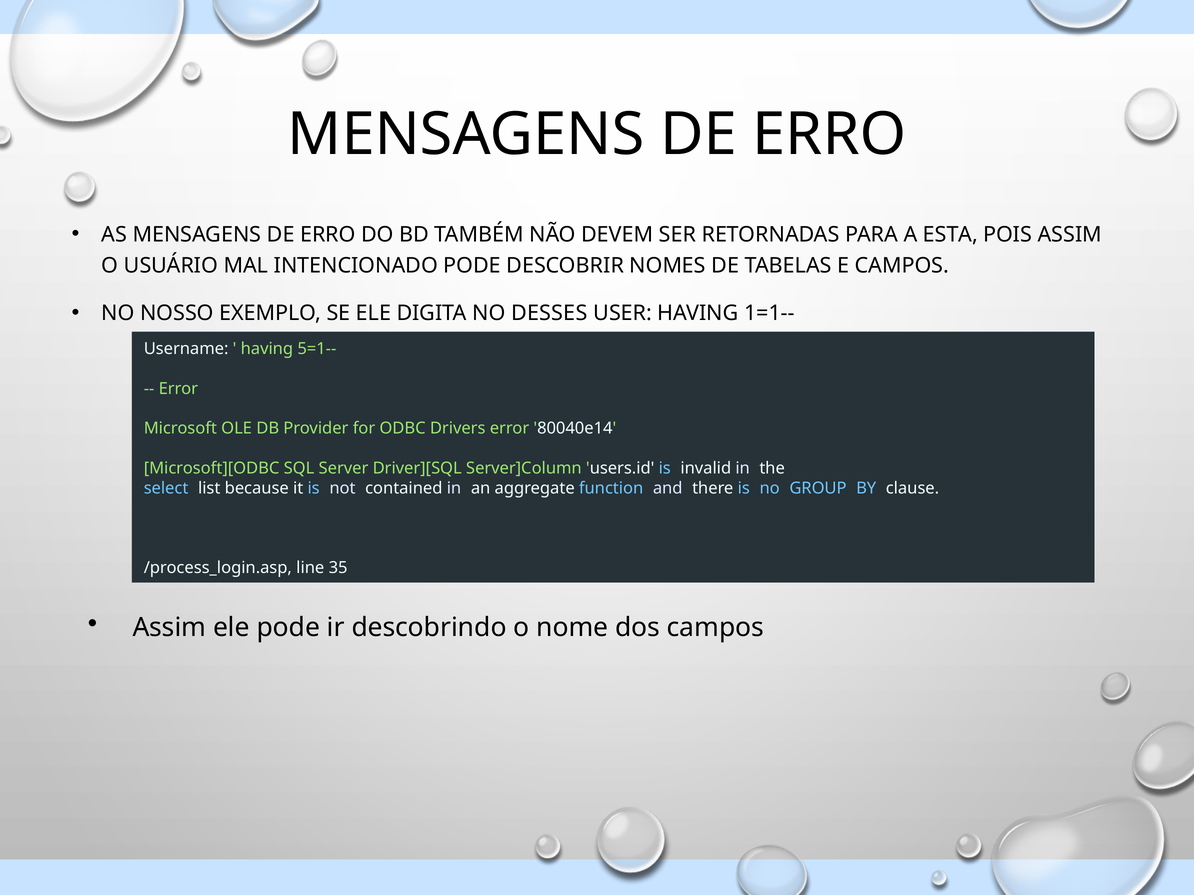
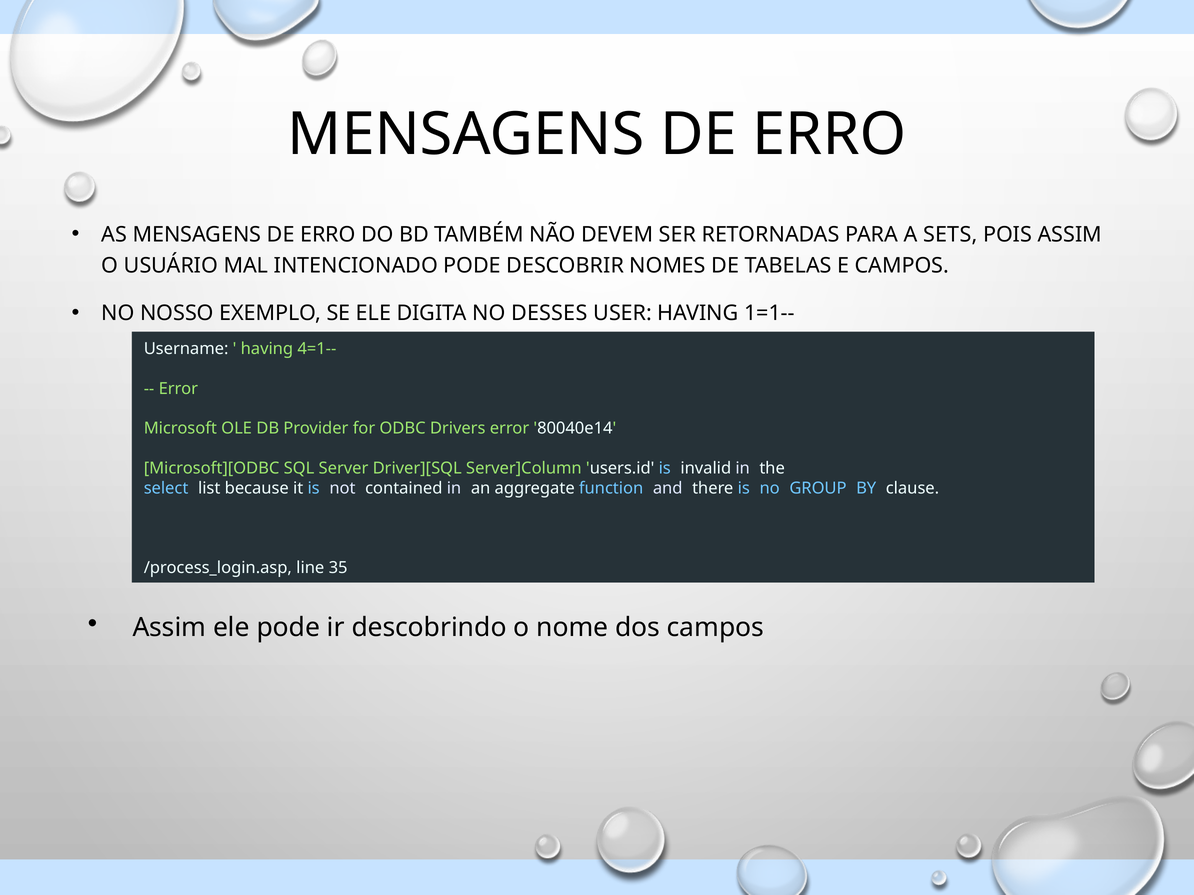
ESTA: ESTA -> SETS
5=1--: 5=1-- -> 4=1--
